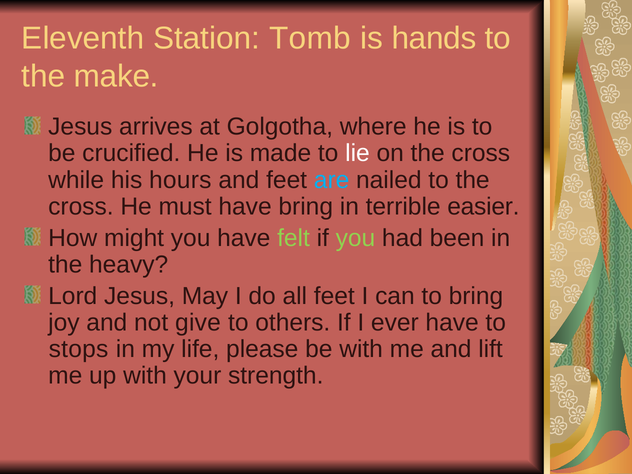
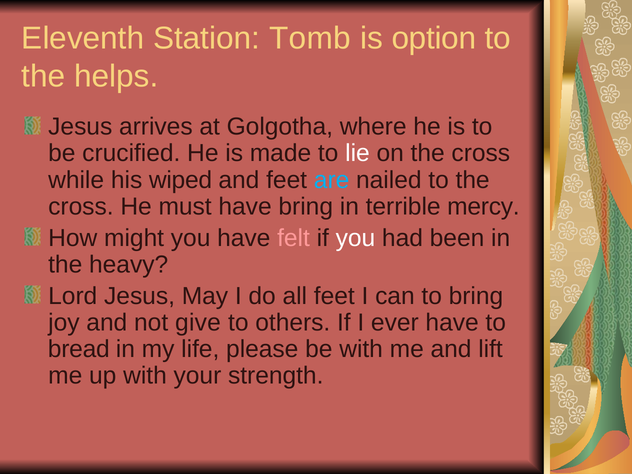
hands: hands -> option
make: make -> helps
hours: hours -> wiped
easier: easier -> mercy
felt colour: light green -> pink
you at (355, 238) colour: light green -> white
stops: stops -> bread
